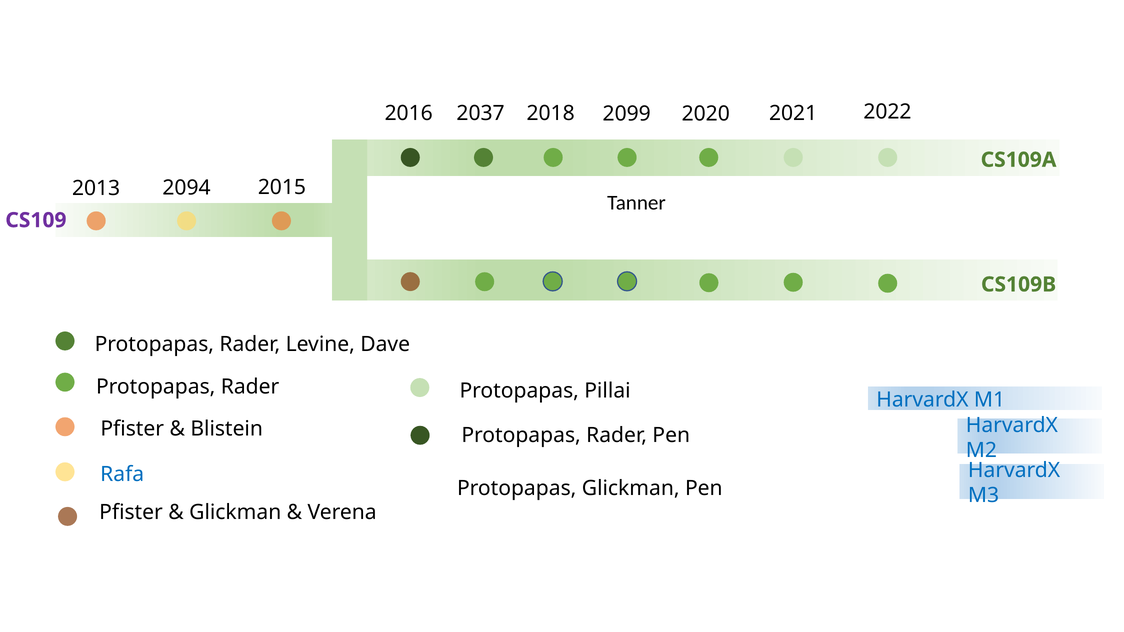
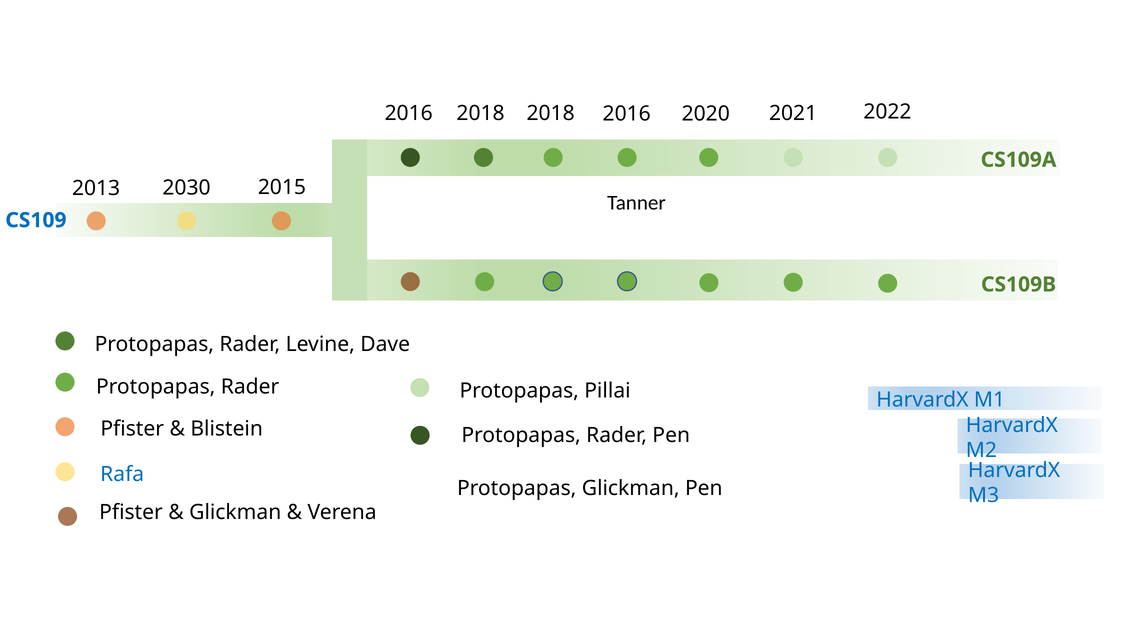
2016 2037: 2037 -> 2018
2018 2099: 2099 -> 2016
2094: 2094 -> 2030
CS109 colour: purple -> blue
